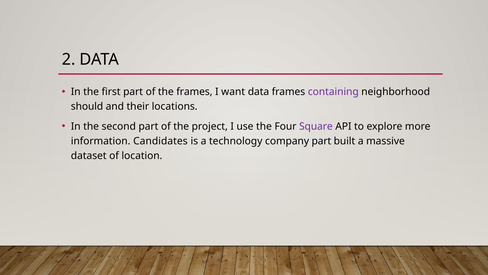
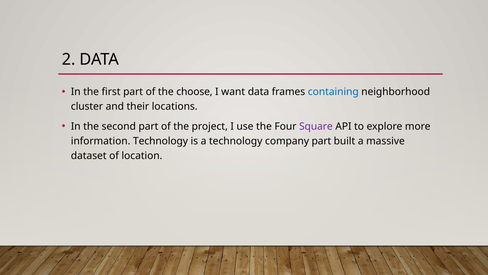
the frames: frames -> choose
containing colour: purple -> blue
should: should -> cluster
information Candidates: Candidates -> Technology
